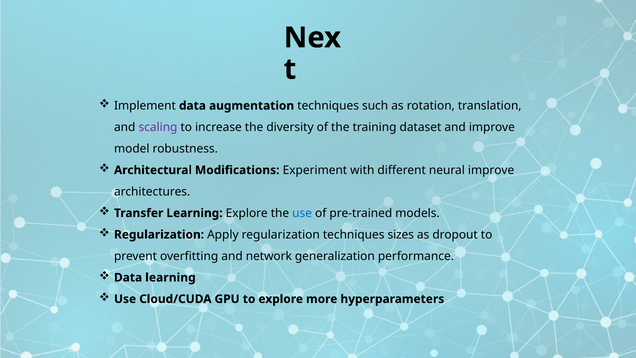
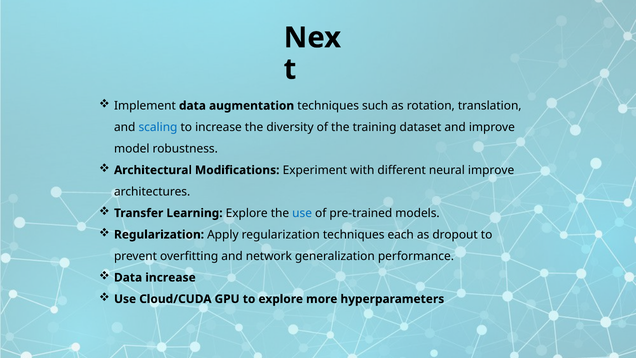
scaling colour: purple -> blue
sizes: sizes -> each
Data learning: learning -> increase
